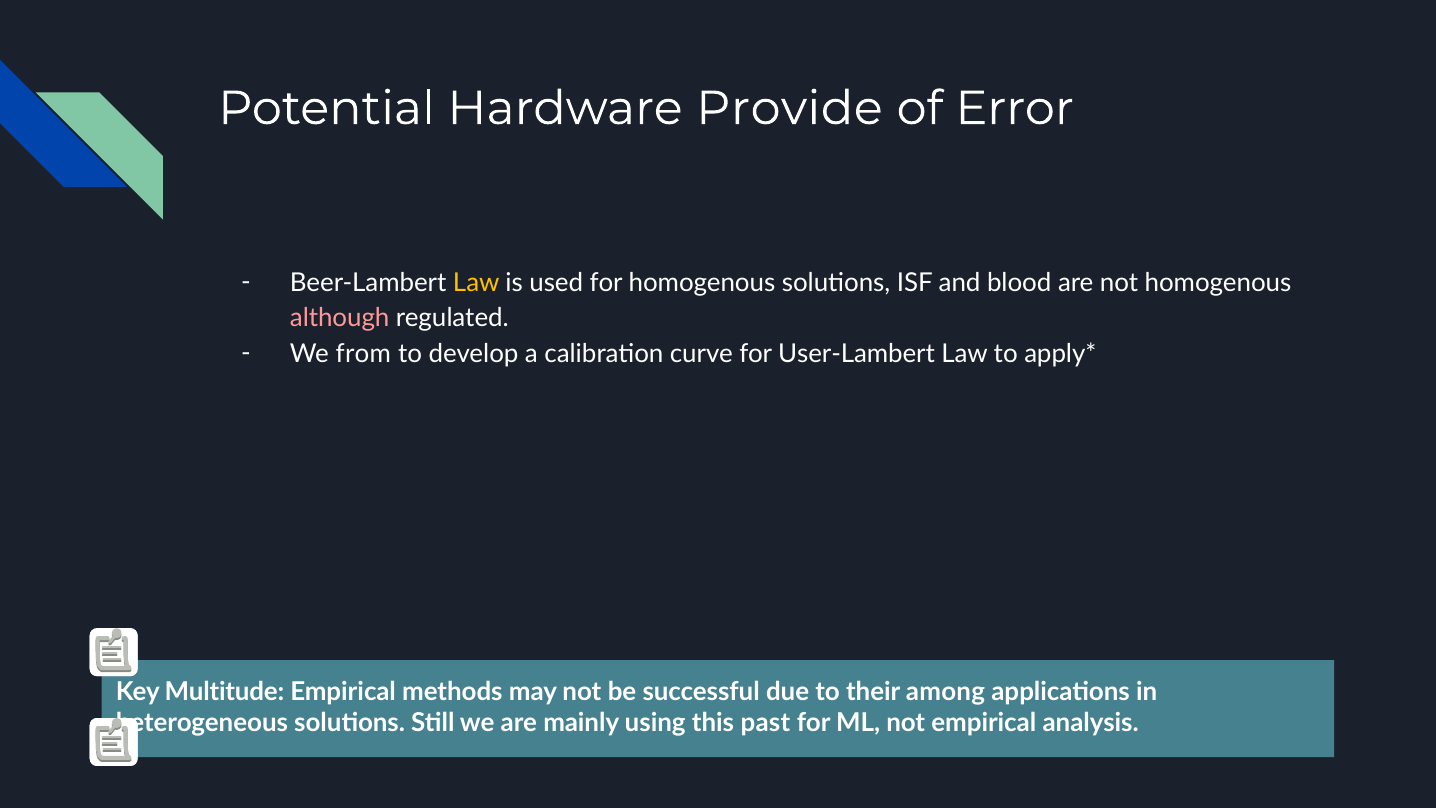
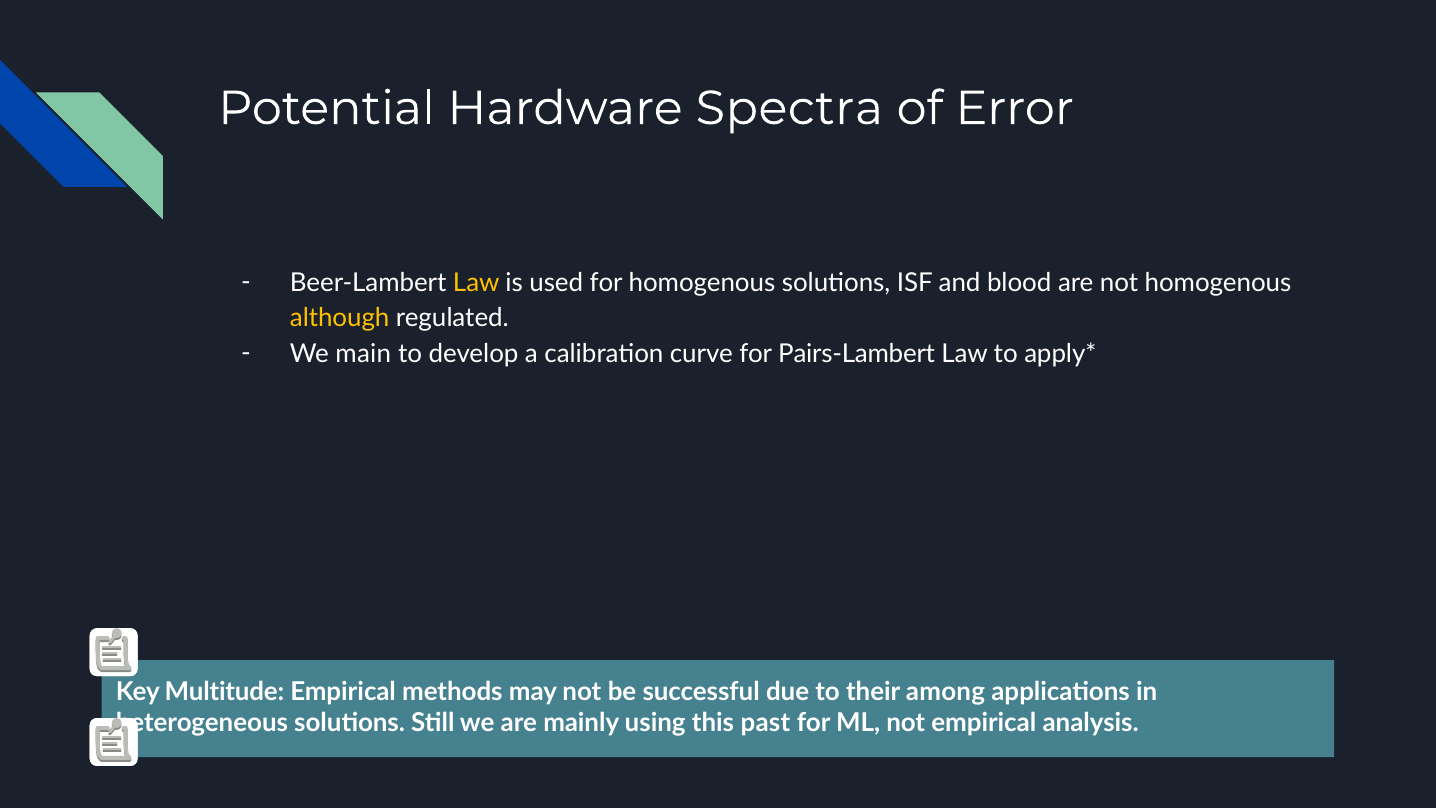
Provide: Provide -> Spectra
although colour: pink -> yellow
from: from -> main
User-Lambert: User-Lambert -> Pairs-Lambert
